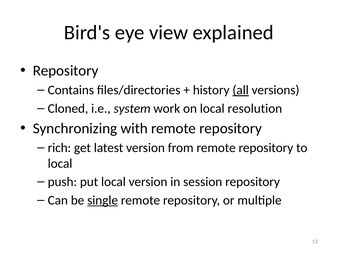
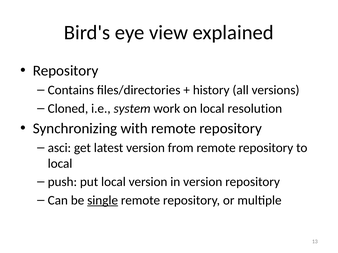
all underline: present -> none
rich: rich -> asci
in session: session -> version
